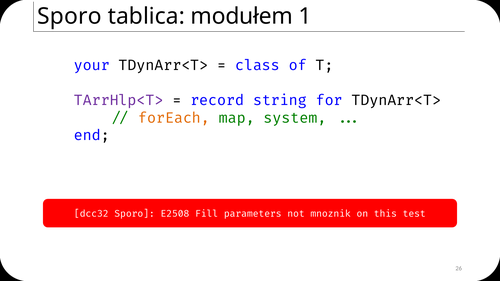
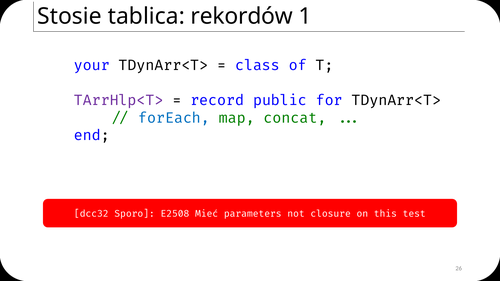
Sporo at (69, 16): Sporo -> Stosie
modułem: modułem -> rekordów
string: string -> public
forEach colour: orange -> blue
system: system -> concat
Fill: Fill -> Mieć
mnoznik: mnoznik -> closure
